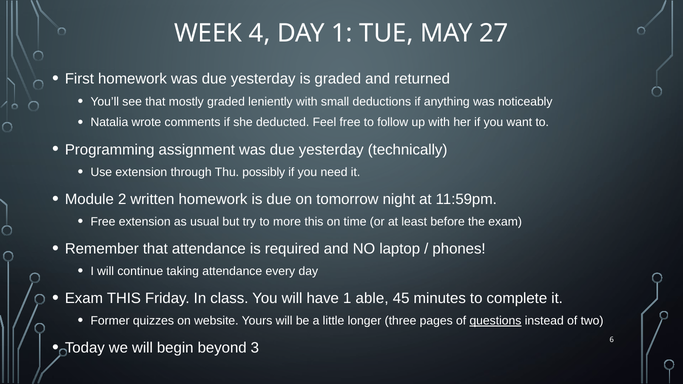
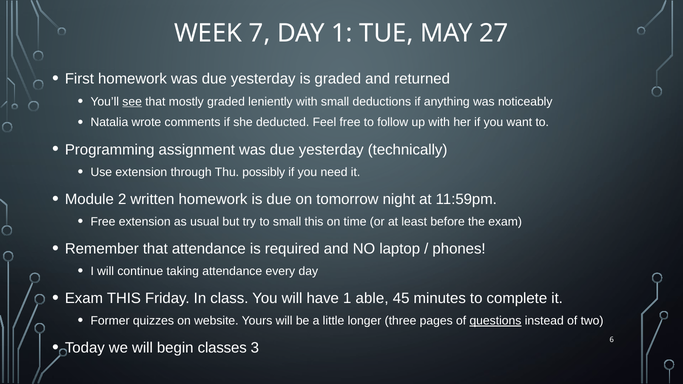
4: 4 -> 7
see underline: none -> present
to more: more -> small
beyond: beyond -> classes
